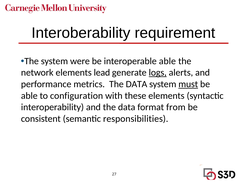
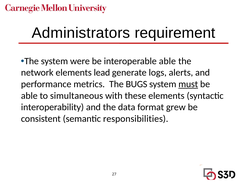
Interoberability: Interoberability -> Administrators
logs underline: present -> none
metrics The DATA: DATA -> BUGS
configuration: configuration -> simultaneous
from: from -> grew
